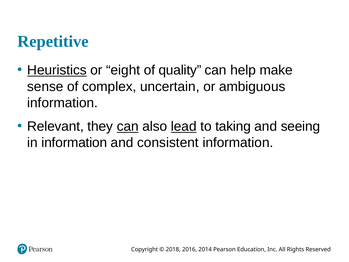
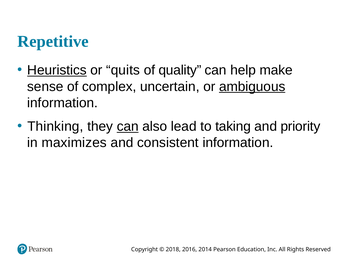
eight: eight -> quits
ambiguous underline: none -> present
Relevant: Relevant -> Thinking
lead underline: present -> none
seeing: seeing -> priority
in information: information -> maximizes
